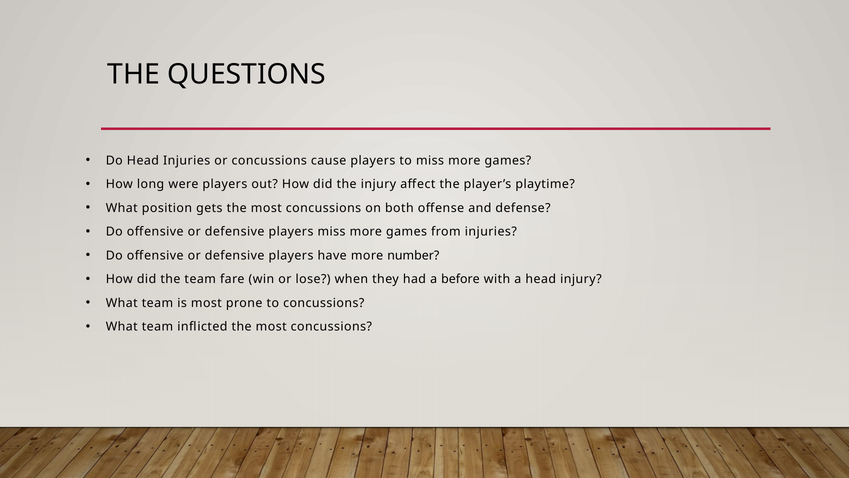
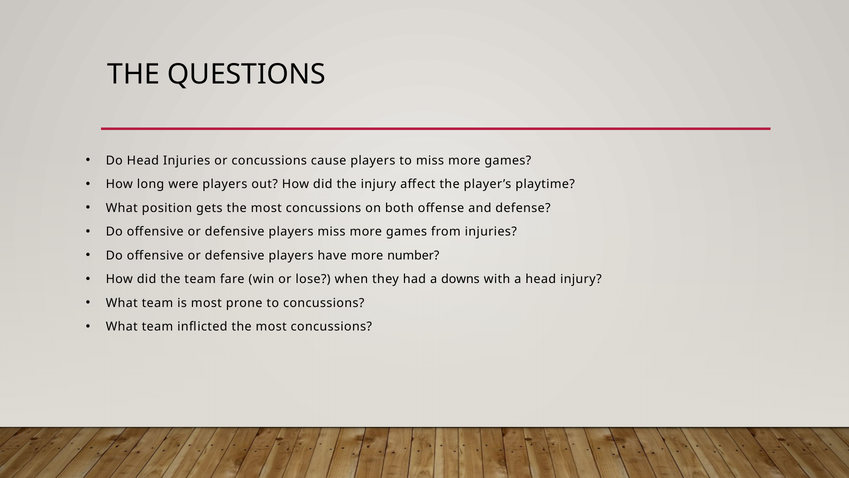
before: before -> downs
